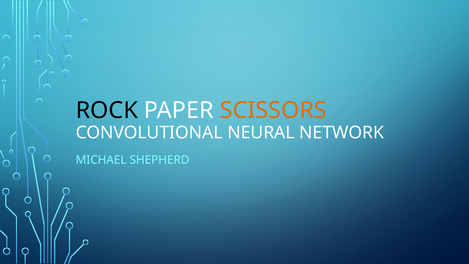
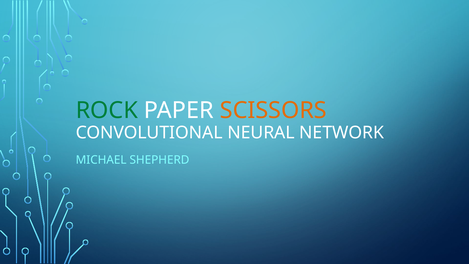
ROCK colour: black -> green
